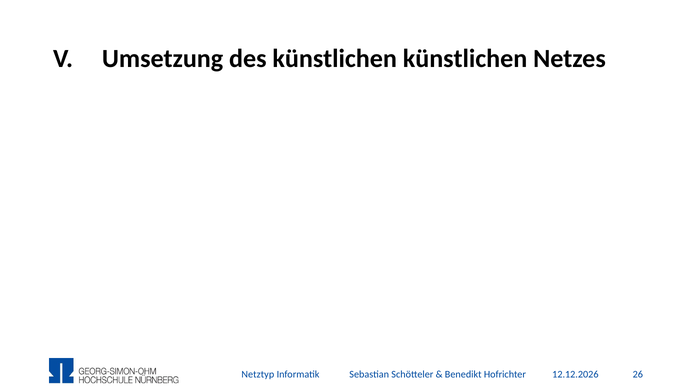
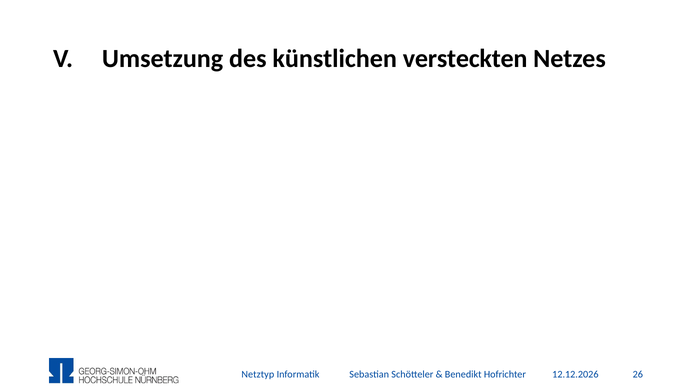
künstlichen künstlichen: künstlichen -> versteckten
